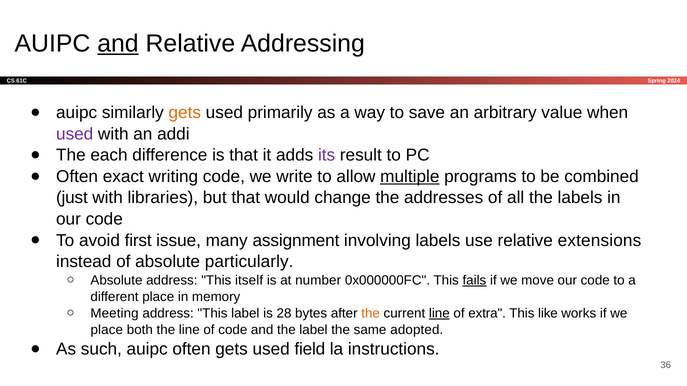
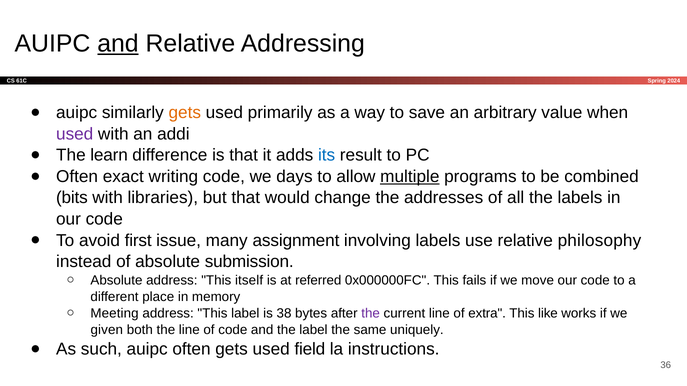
each: each -> learn
its colour: purple -> blue
write: write -> days
just: just -> bits
extensions: extensions -> philosophy
particularly: particularly -> submission
number: number -> referred
fails underline: present -> none
28: 28 -> 38
the at (371, 314) colour: orange -> purple
line at (439, 314) underline: present -> none
place at (107, 330): place -> given
adopted: adopted -> uniquely
